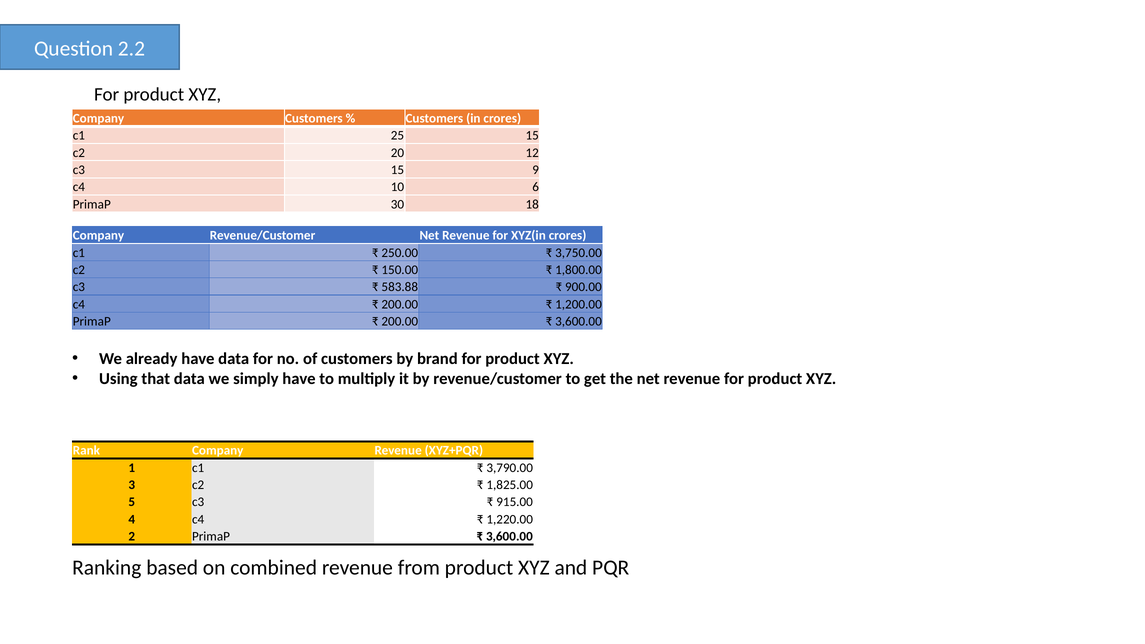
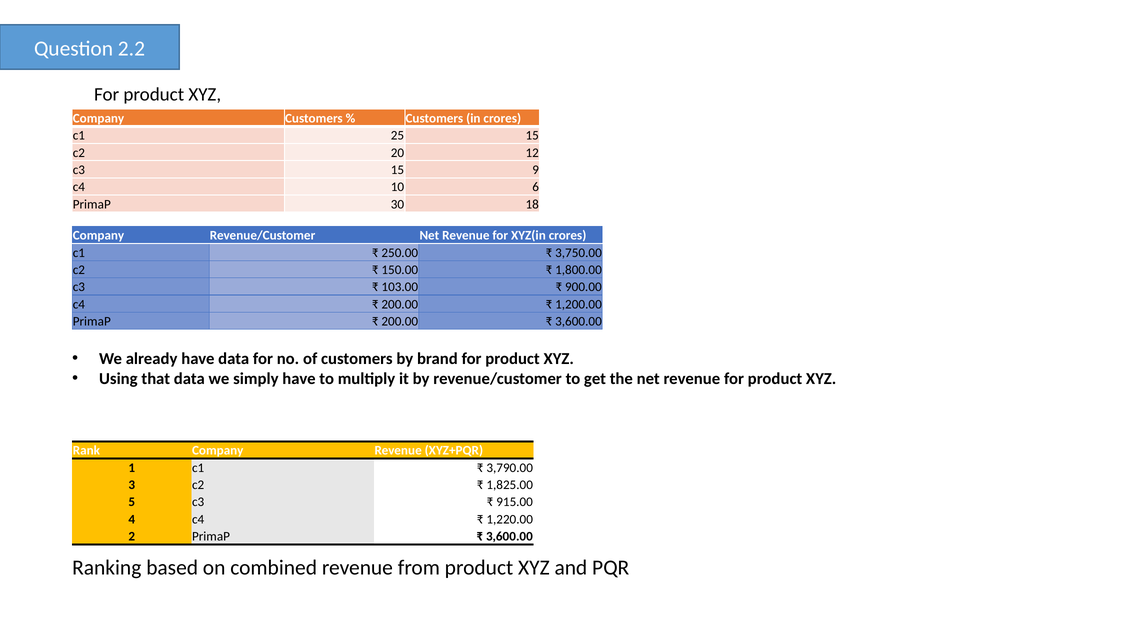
583.88: 583.88 -> 103.00
